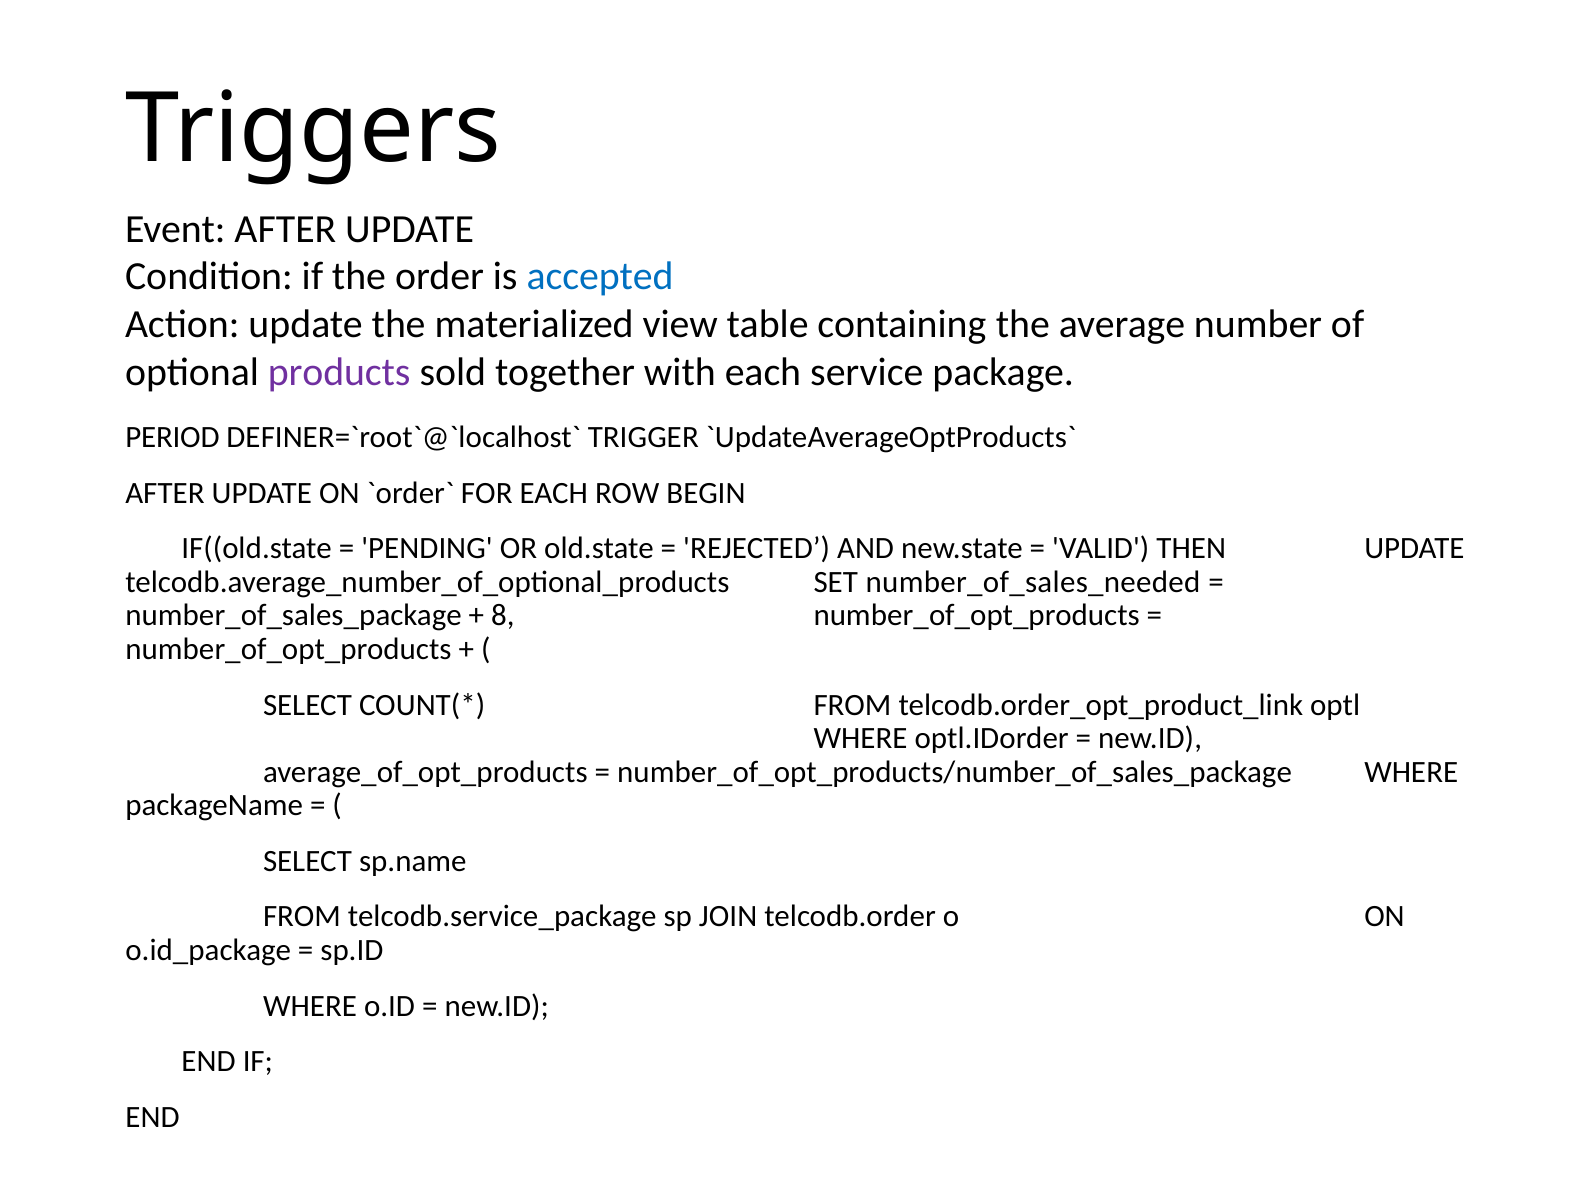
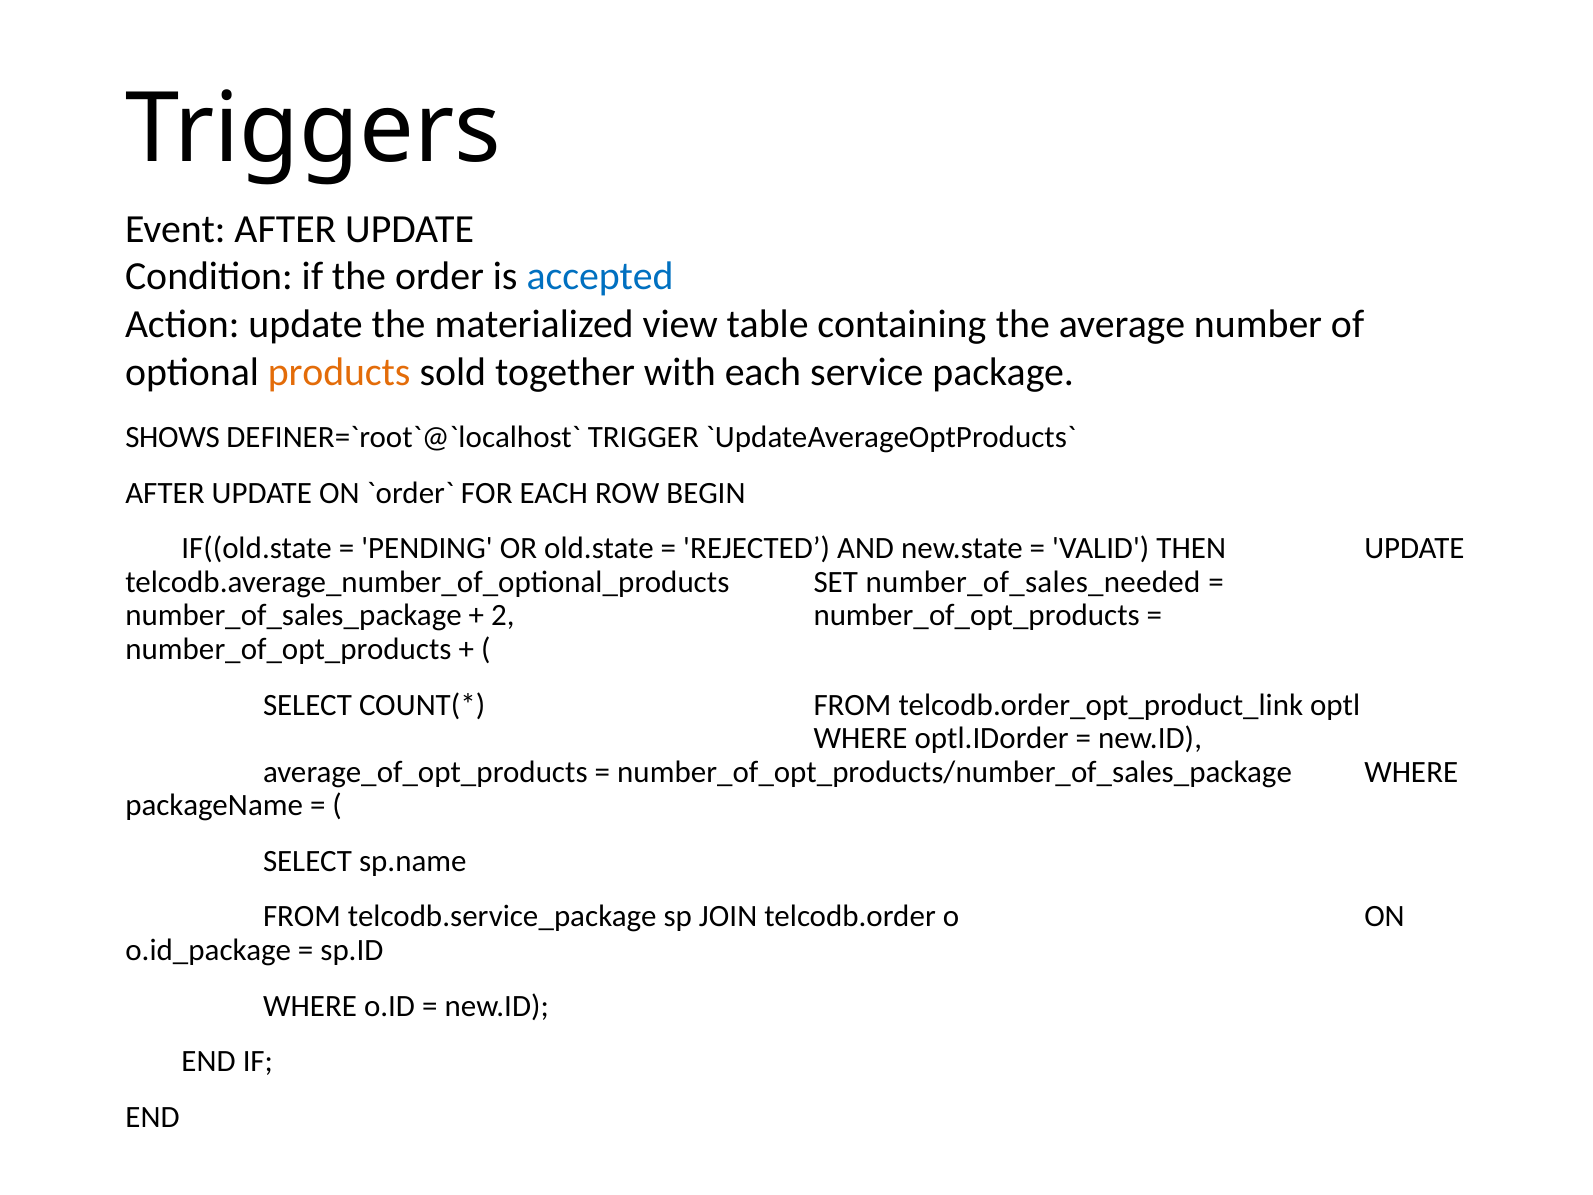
products colour: purple -> orange
PERIOD: PERIOD -> SHOWS
8: 8 -> 2
